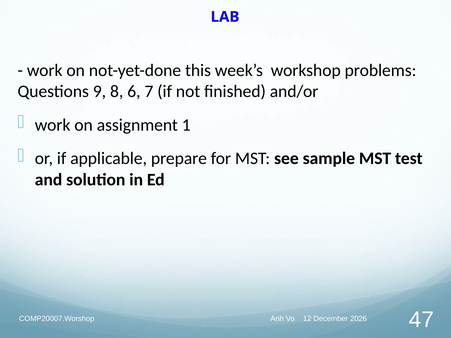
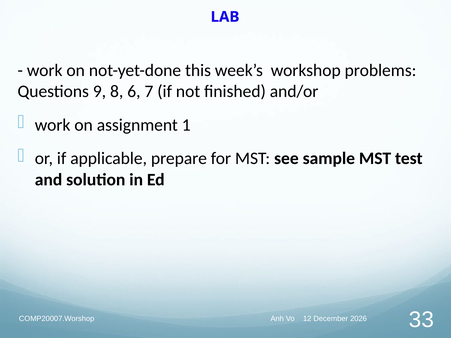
47: 47 -> 33
